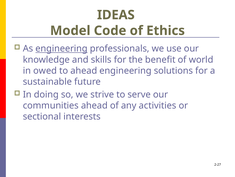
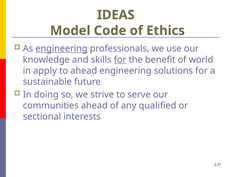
for at (120, 59) underline: none -> present
owed: owed -> apply
activities: activities -> qualified
